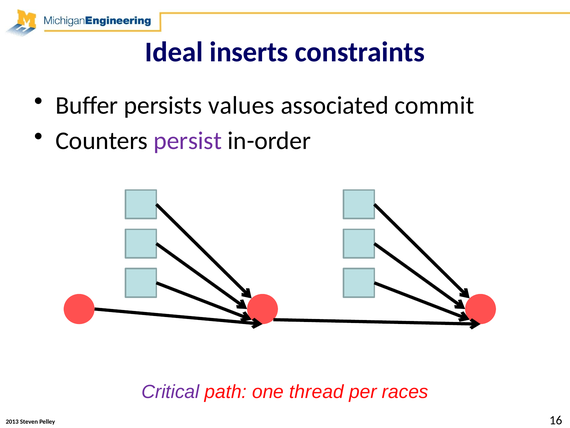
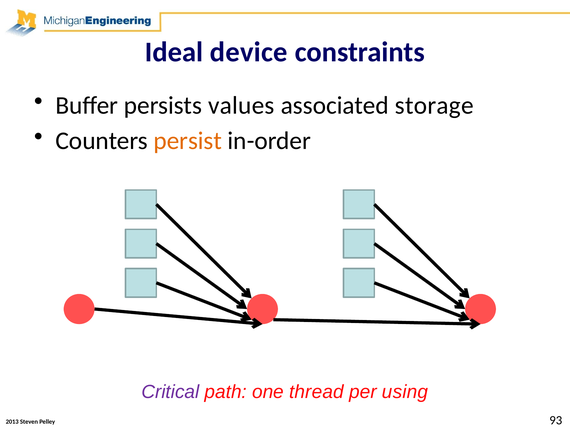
inserts: inserts -> device
commit: commit -> storage
persist colour: purple -> orange
races: races -> using
16: 16 -> 93
